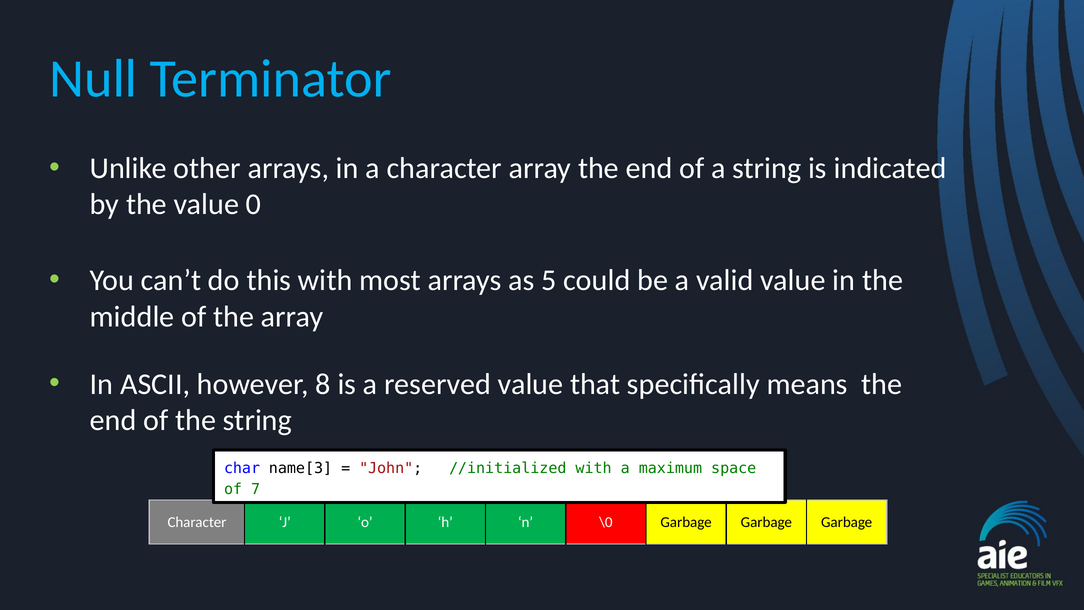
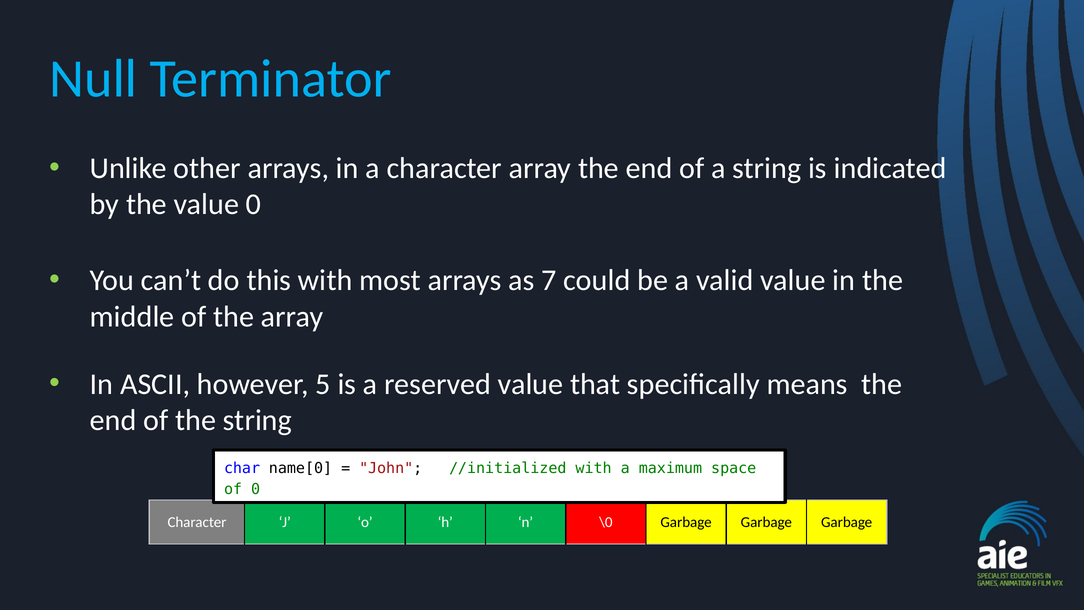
5: 5 -> 7
8: 8 -> 5
name[3: name[3 -> name[0
of 7: 7 -> 0
